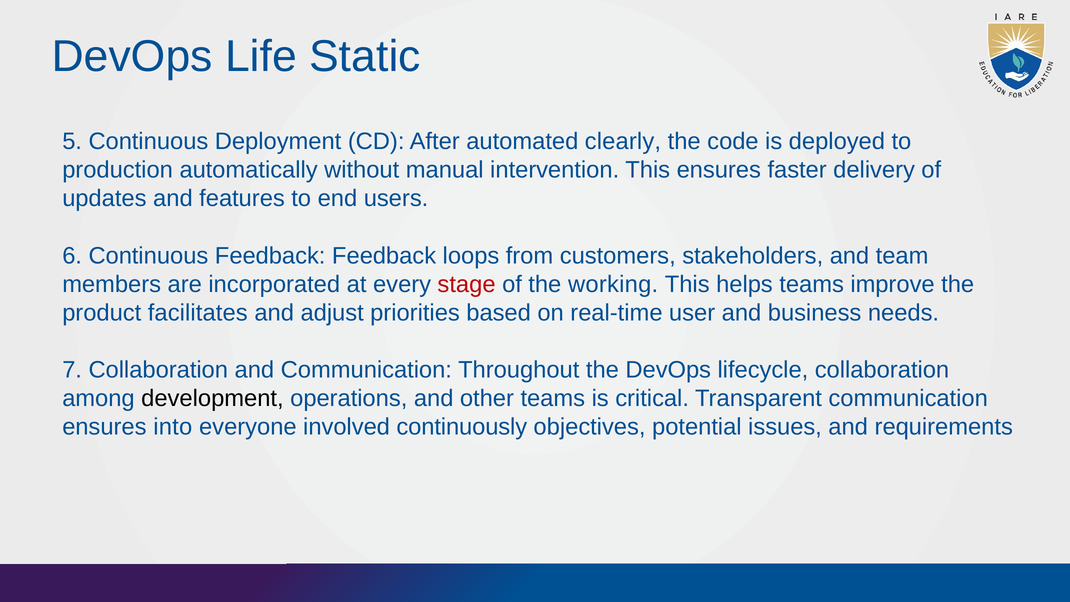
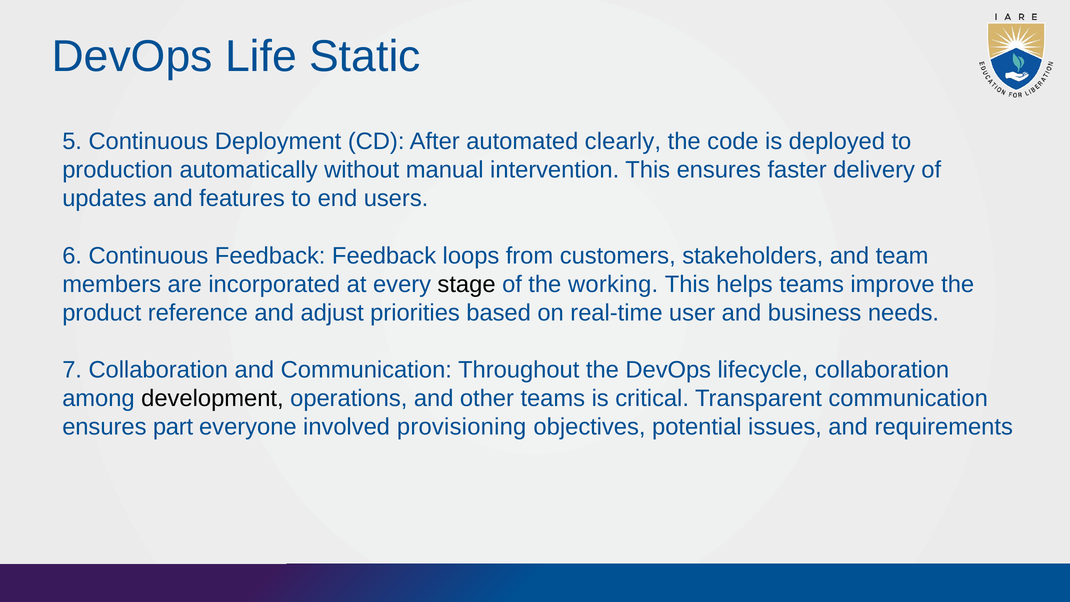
stage colour: red -> black
facilitates: facilitates -> reference
into: into -> part
continuously: continuously -> provisioning
